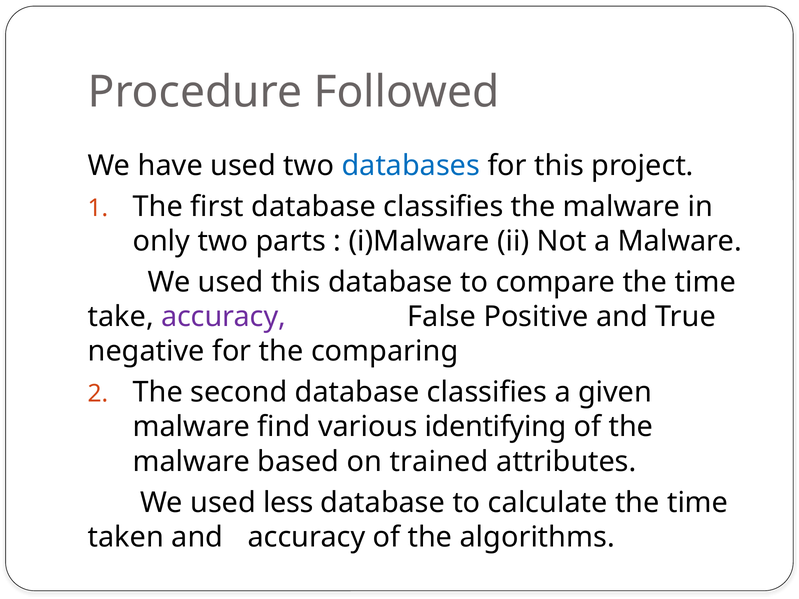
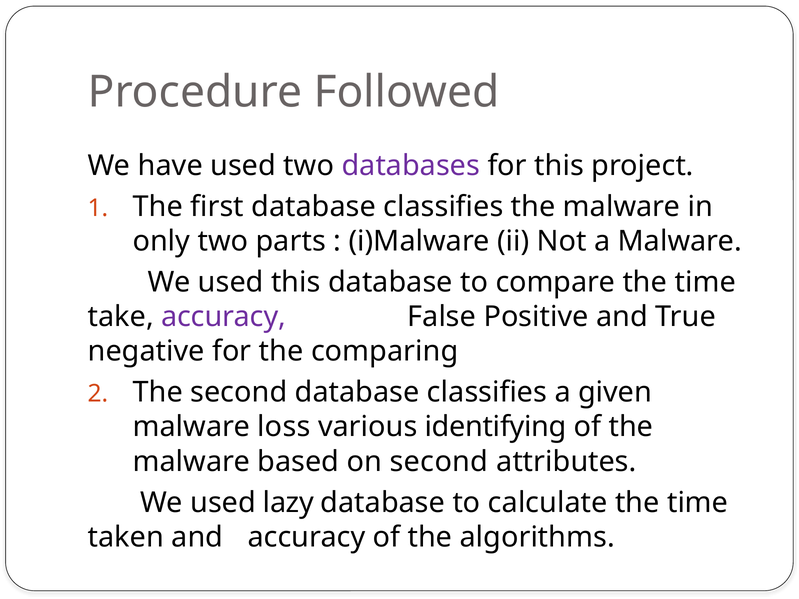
databases colour: blue -> purple
find: find -> loss
on trained: trained -> second
less: less -> lazy
